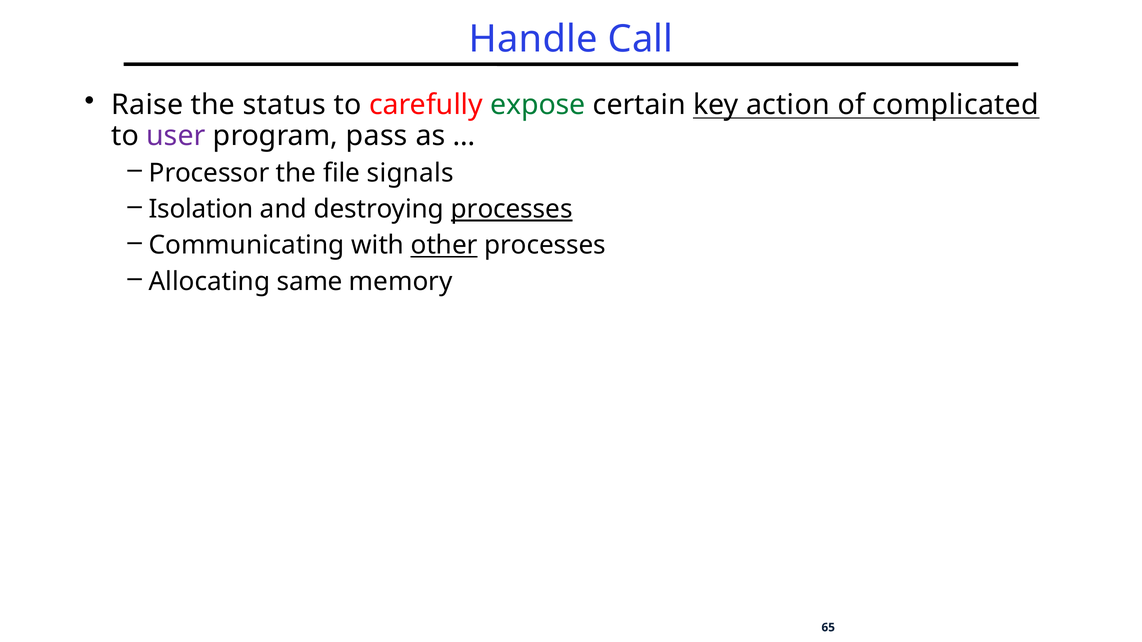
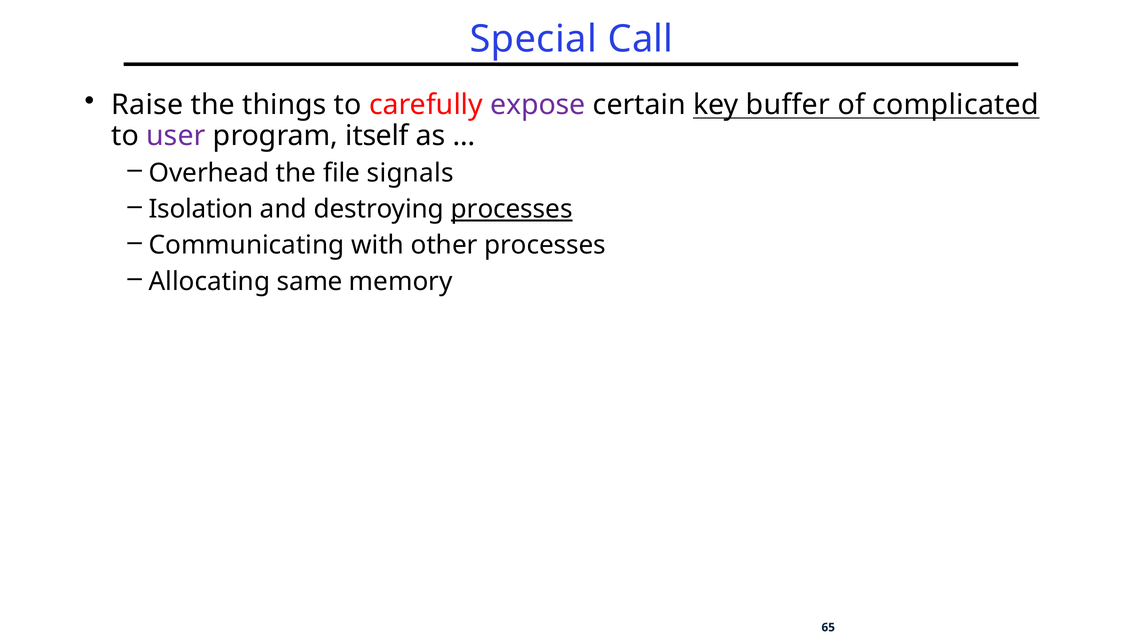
Handle: Handle -> Special
status: status -> things
expose colour: green -> purple
action: action -> buffer
pass: pass -> itself
Processor: Processor -> Overhead
other underline: present -> none
